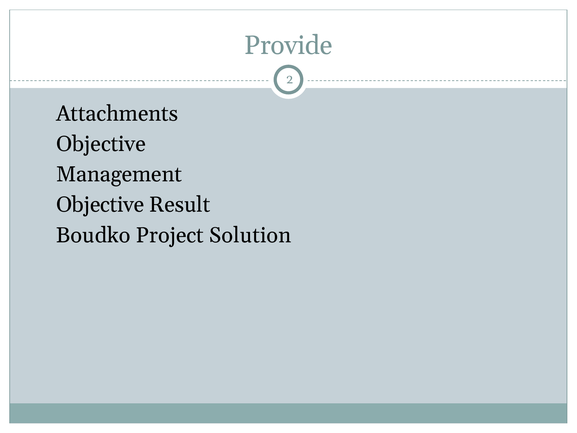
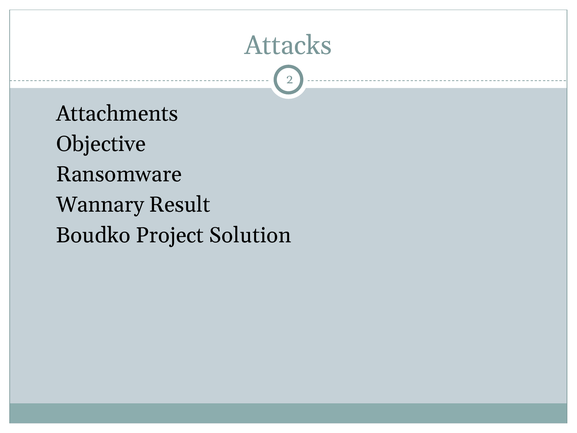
Provide: Provide -> Attacks
Management: Management -> Ransomware
Objective at (100, 205): Objective -> Wannary
